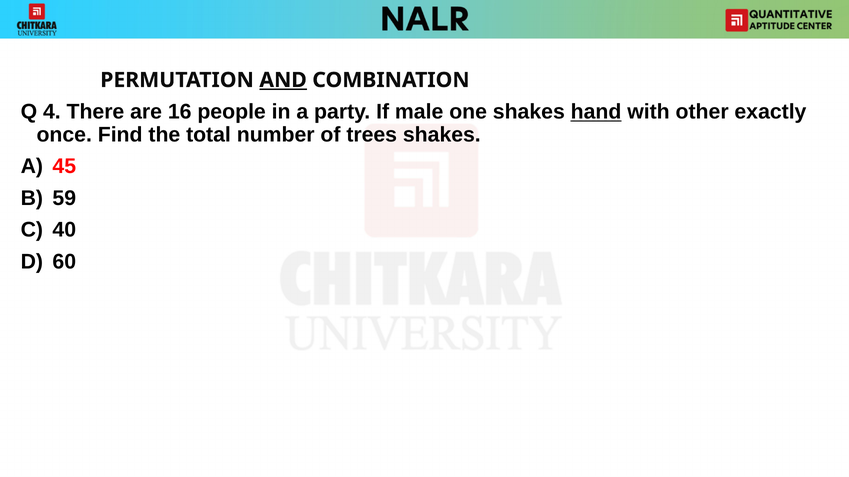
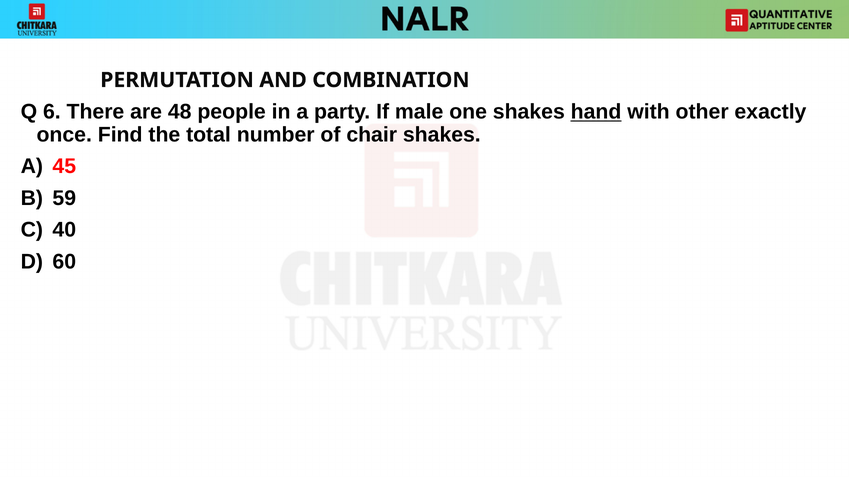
AND underline: present -> none
4: 4 -> 6
16: 16 -> 48
trees: trees -> chair
